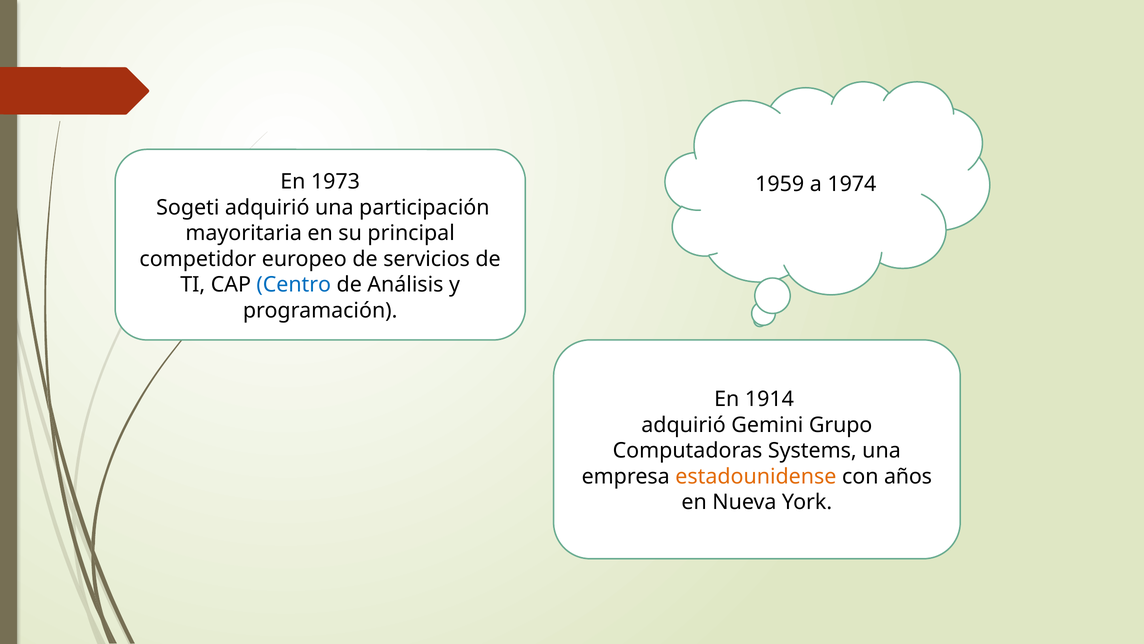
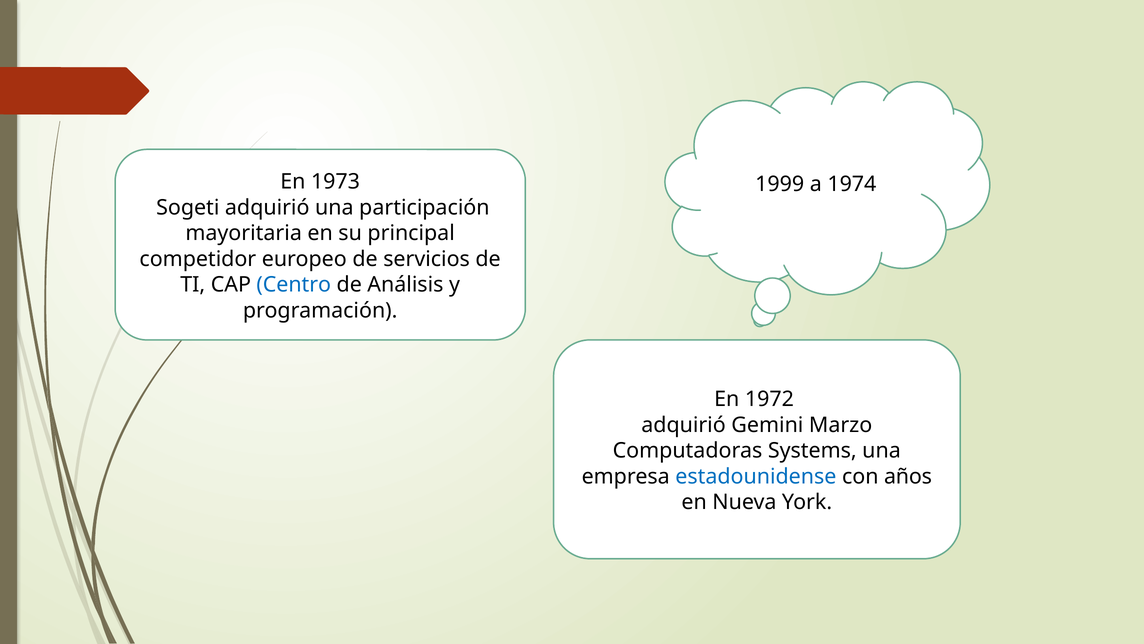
1959: 1959 -> 1999
1914: 1914 -> 1972
Grupo: Grupo -> Marzo
estadounidense colour: orange -> blue
